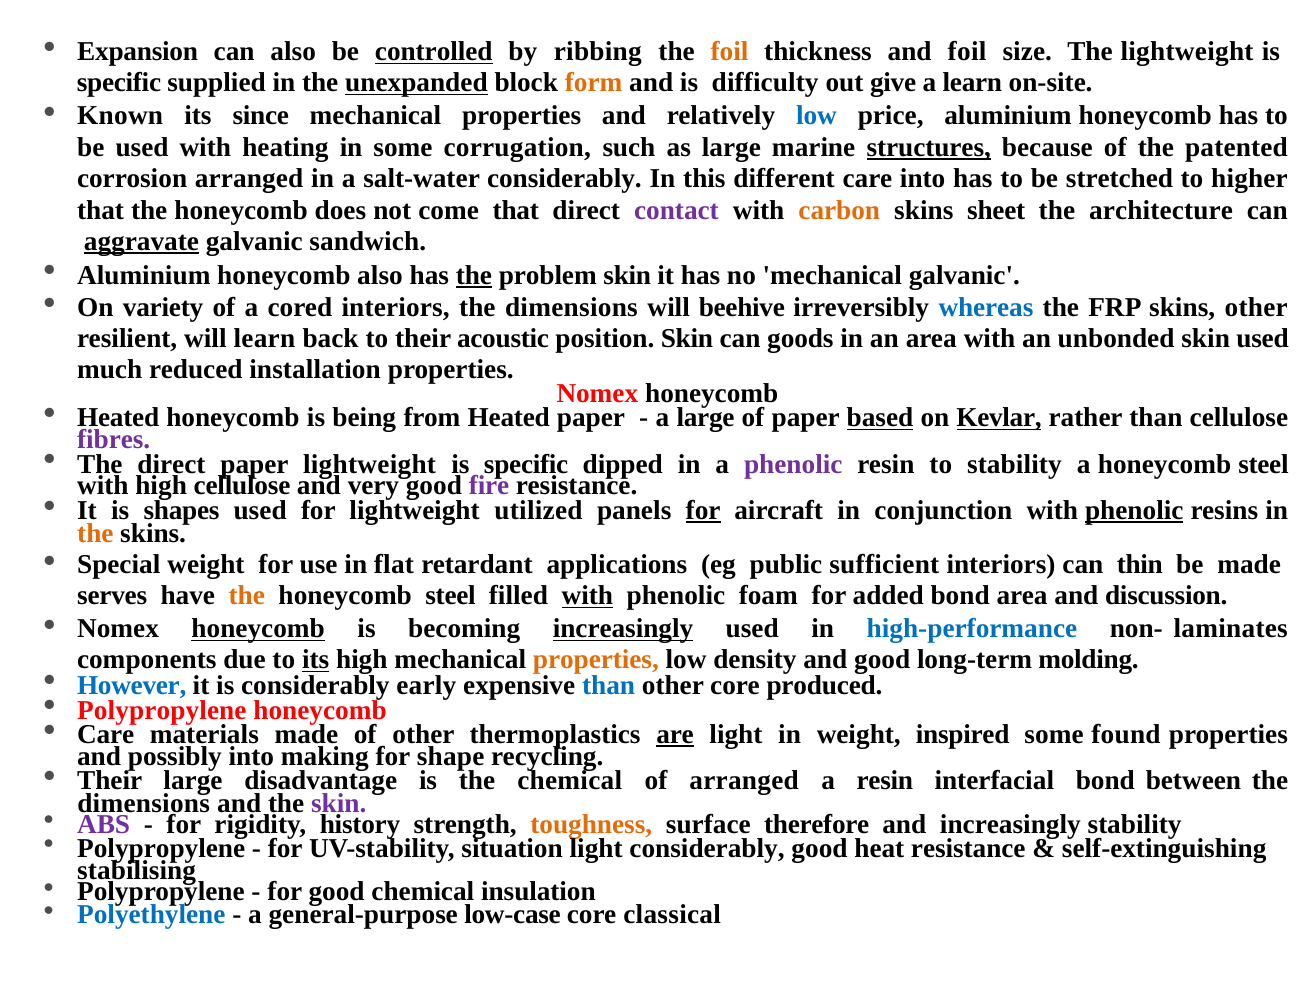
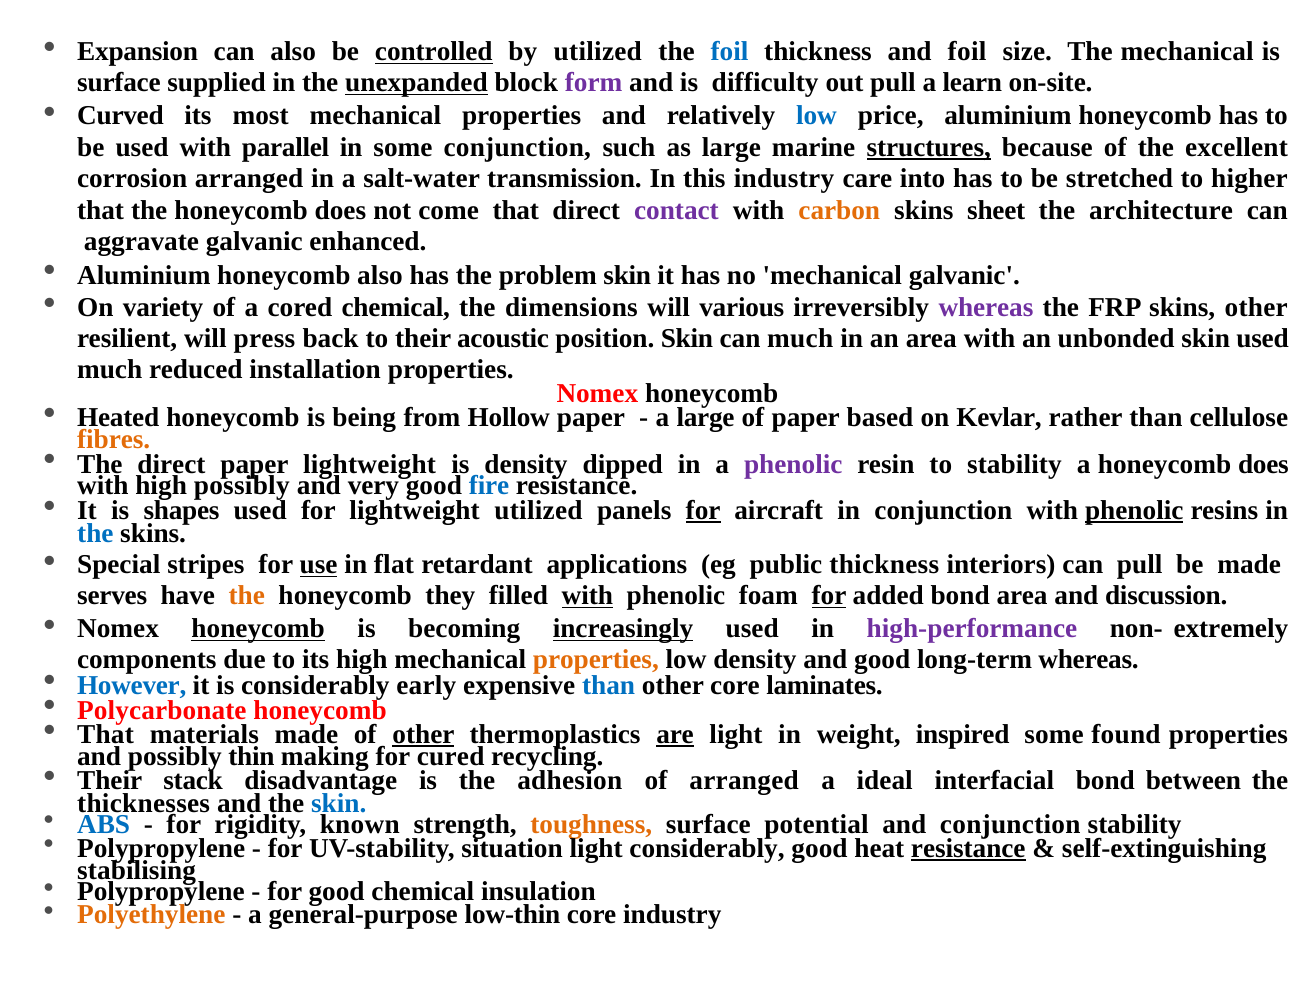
by ribbing: ribbing -> utilized
foil at (730, 52) colour: orange -> blue
The lightweight: lightweight -> mechanical
specific at (119, 83): specific -> surface
form colour: orange -> purple
out give: give -> pull
Known: Known -> Curved
since: since -> most
heating: heating -> parallel
some corrugation: corrugation -> conjunction
patented: patented -> excellent
salt-water considerably: considerably -> transmission
this different: different -> industry
aggravate underline: present -> none
sandwich: sandwich -> enhanced
the at (474, 275) underline: present -> none
cored interiors: interiors -> chemical
beehive: beehive -> various
whereas at (986, 308) colour: blue -> purple
will learn: learn -> press
can goods: goods -> much
from Heated: Heated -> Hollow
based underline: present -> none
Kevlar underline: present -> none
fibres colour: purple -> orange
specific at (526, 464): specific -> density
a honeycomb steel: steel -> does
high cellulose: cellulose -> possibly
fire colour: purple -> blue
the at (95, 534) colour: orange -> blue
Special weight: weight -> stripes
use underline: none -> present
public sufficient: sufficient -> thickness
can thin: thin -> pull
steel at (451, 596): steel -> they
for at (829, 596) underline: none -> present
high-performance colour: blue -> purple
laminates: laminates -> extremely
its at (316, 660) underline: present -> none
long-term molding: molding -> whereas
produced: produced -> laminates
Polypropylene at (162, 710): Polypropylene -> Polycarbonate
Care at (106, 735): Care -> That
other at (423, 735) underline: none -> present
possibly into: into -> thin
shape: shape -> cured
Their large: large -> stack
the chemical: chemical -> adhesion
a resin: resin -> ideal
dimensions at (144, 804): dimensions -> thicknesses
skin at (339, 804) colour: purple -> blue
ABS colour: purple -> blue
history: history -> known
therefore: therefore -> potential
and increasingly: increasingly -> conjunction
resistance at (968, 849) underline: none -> present
Polyethylene colour: blue -> orange
low-case: low-case -> low-thin
core classical: classical -> industry
